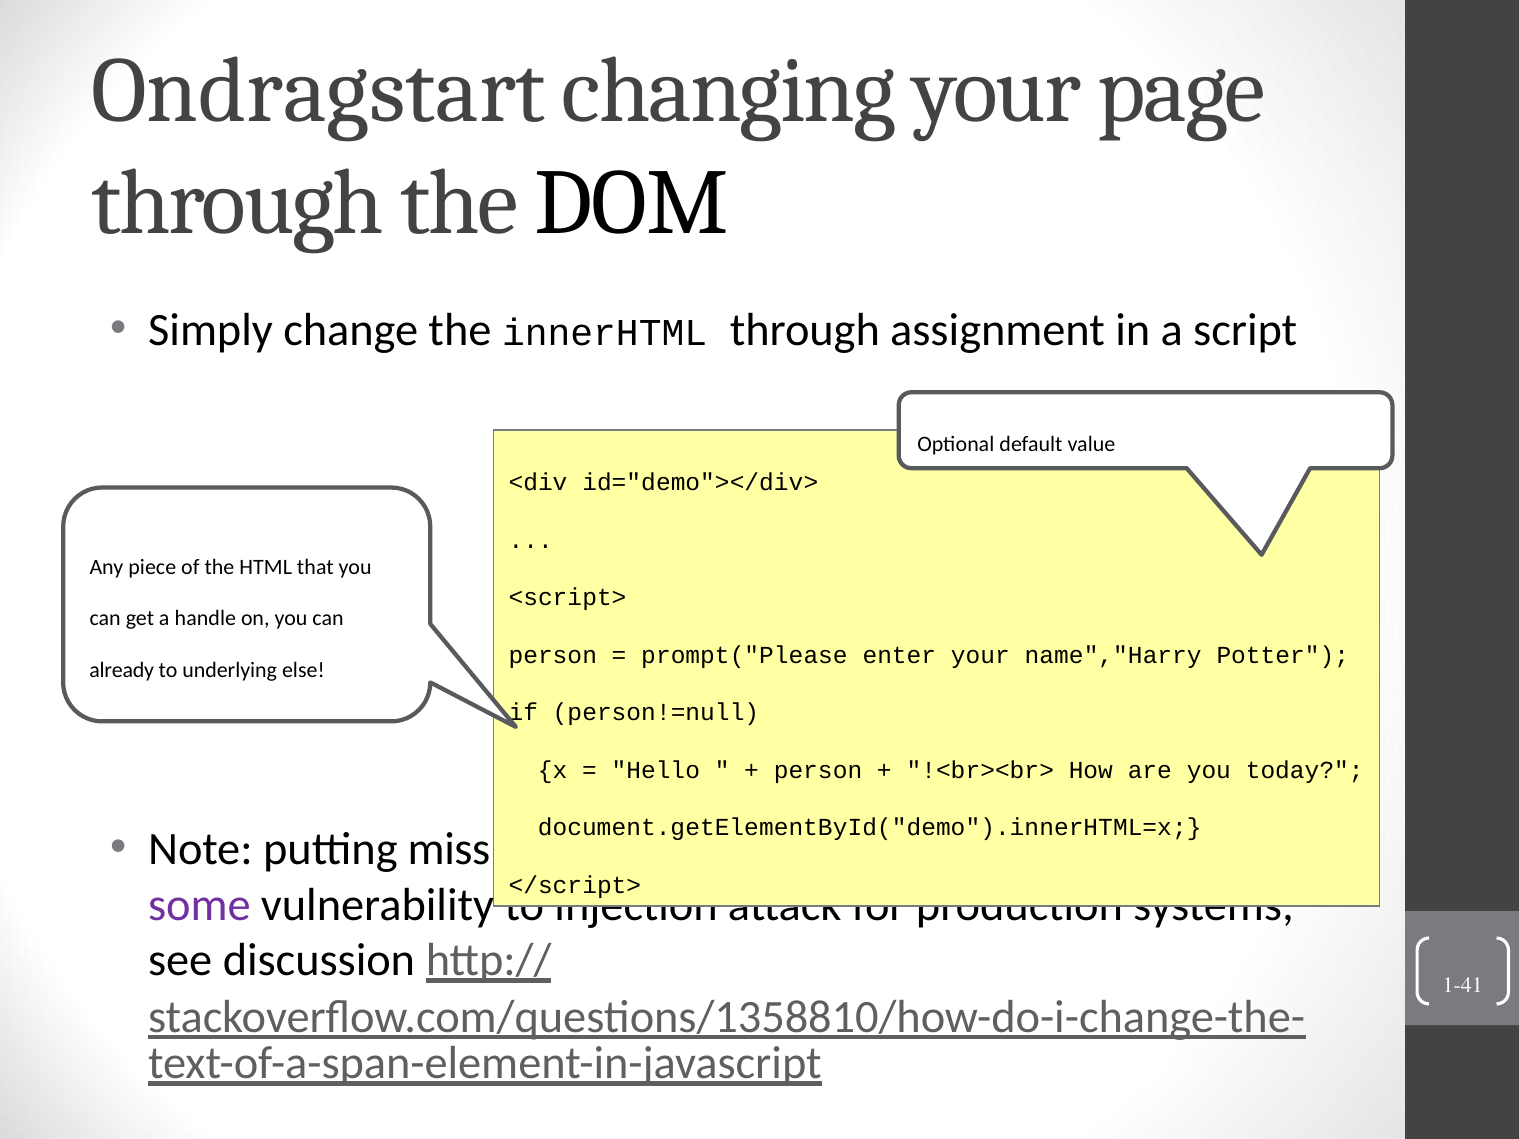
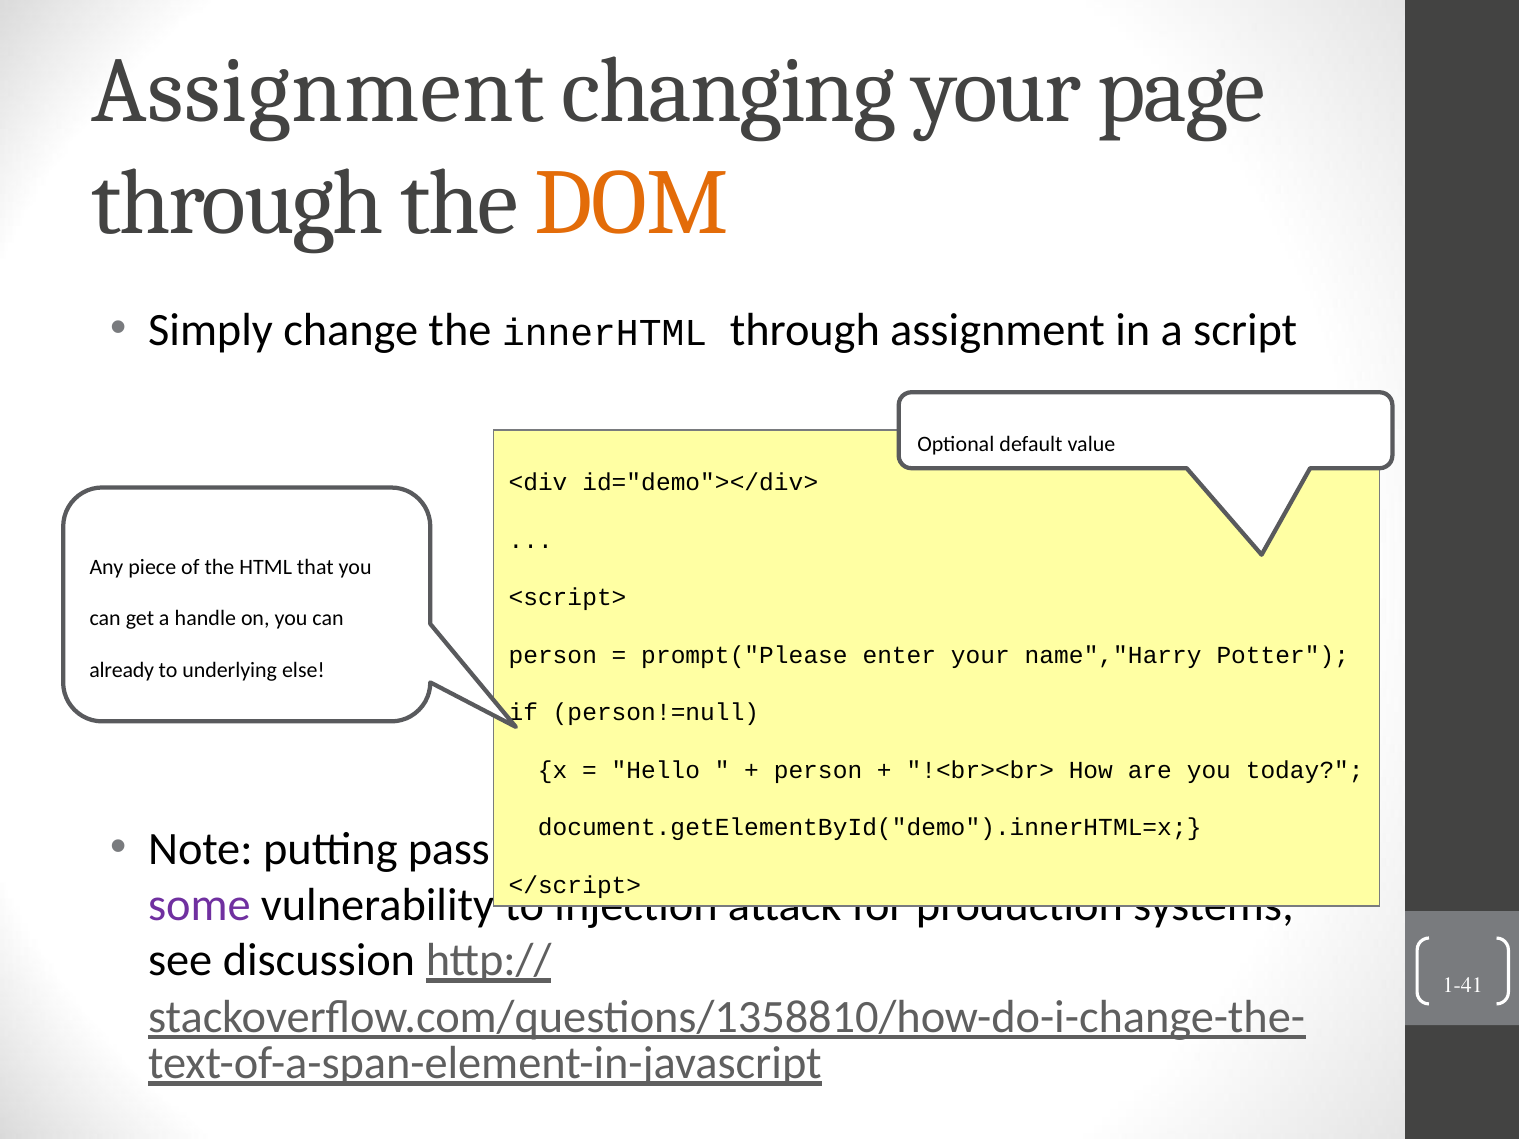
Ondragstart at (319, 91): Ondragstart -> Assignment
DOM at (632, 203) colour: black -> orange
miss: miss -> pass
